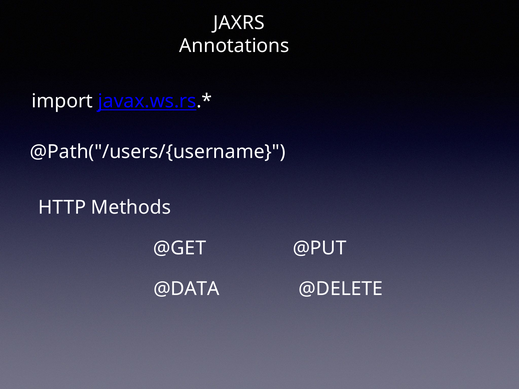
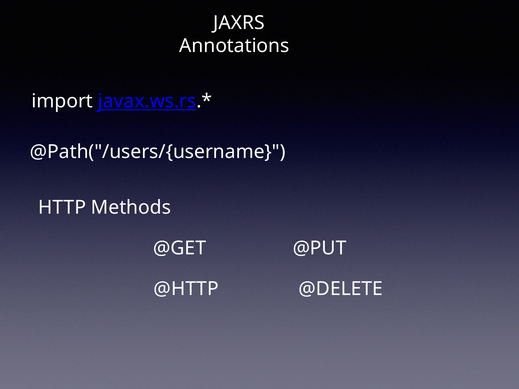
@DATA: @DATA -> @HTTP
